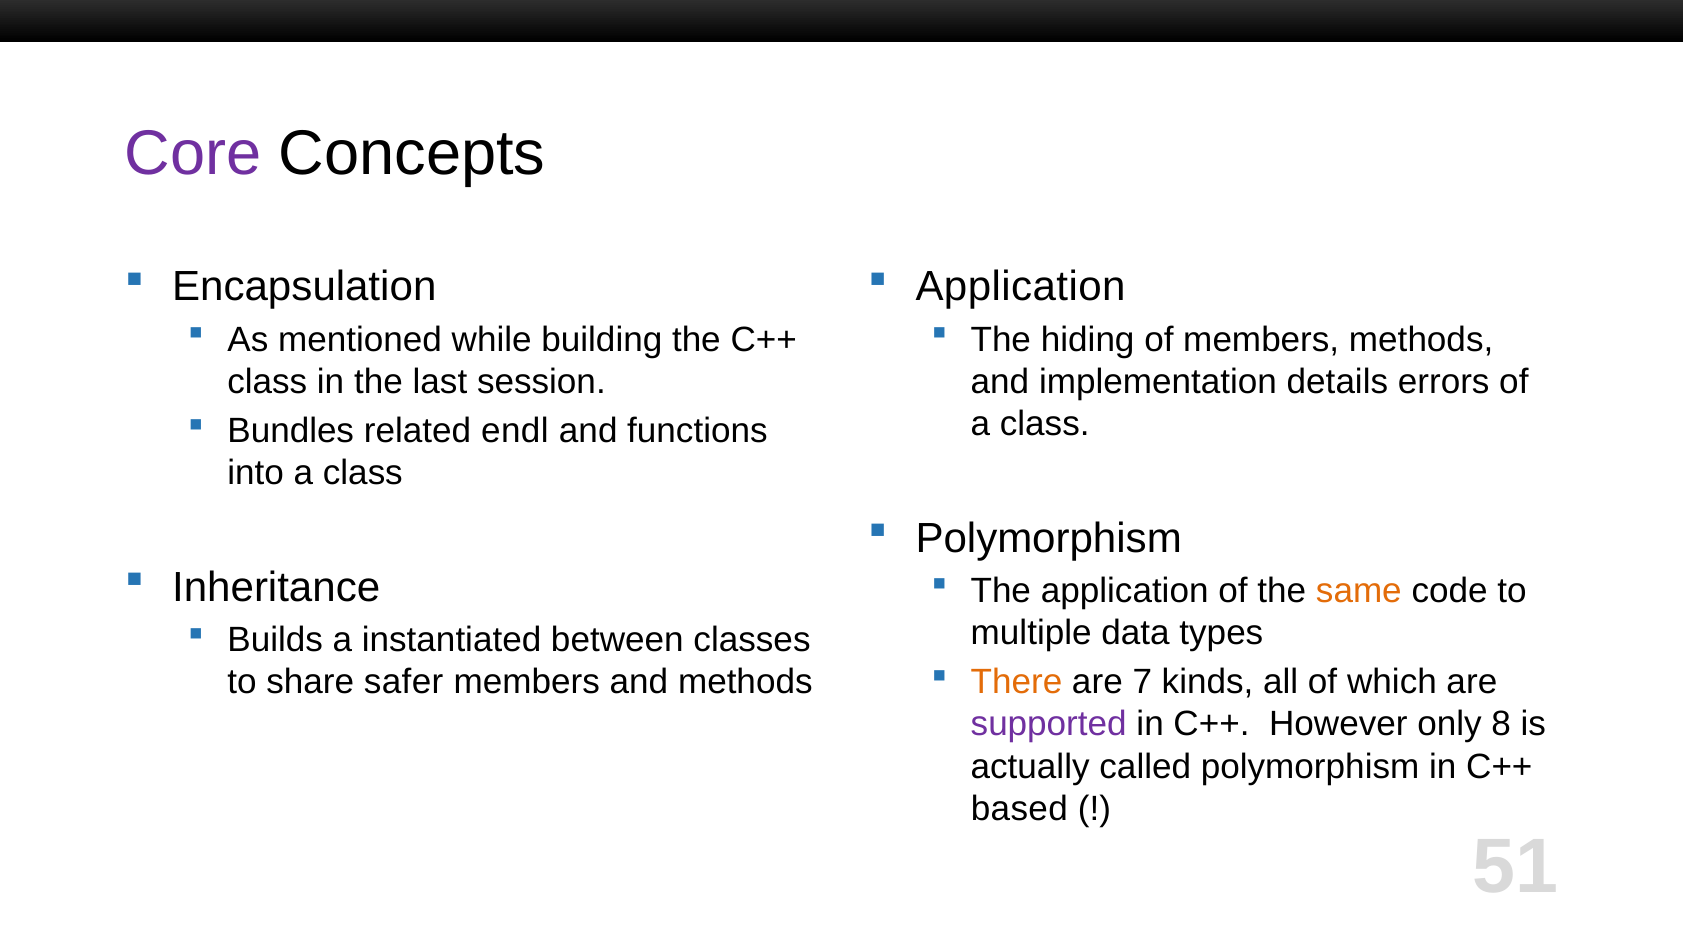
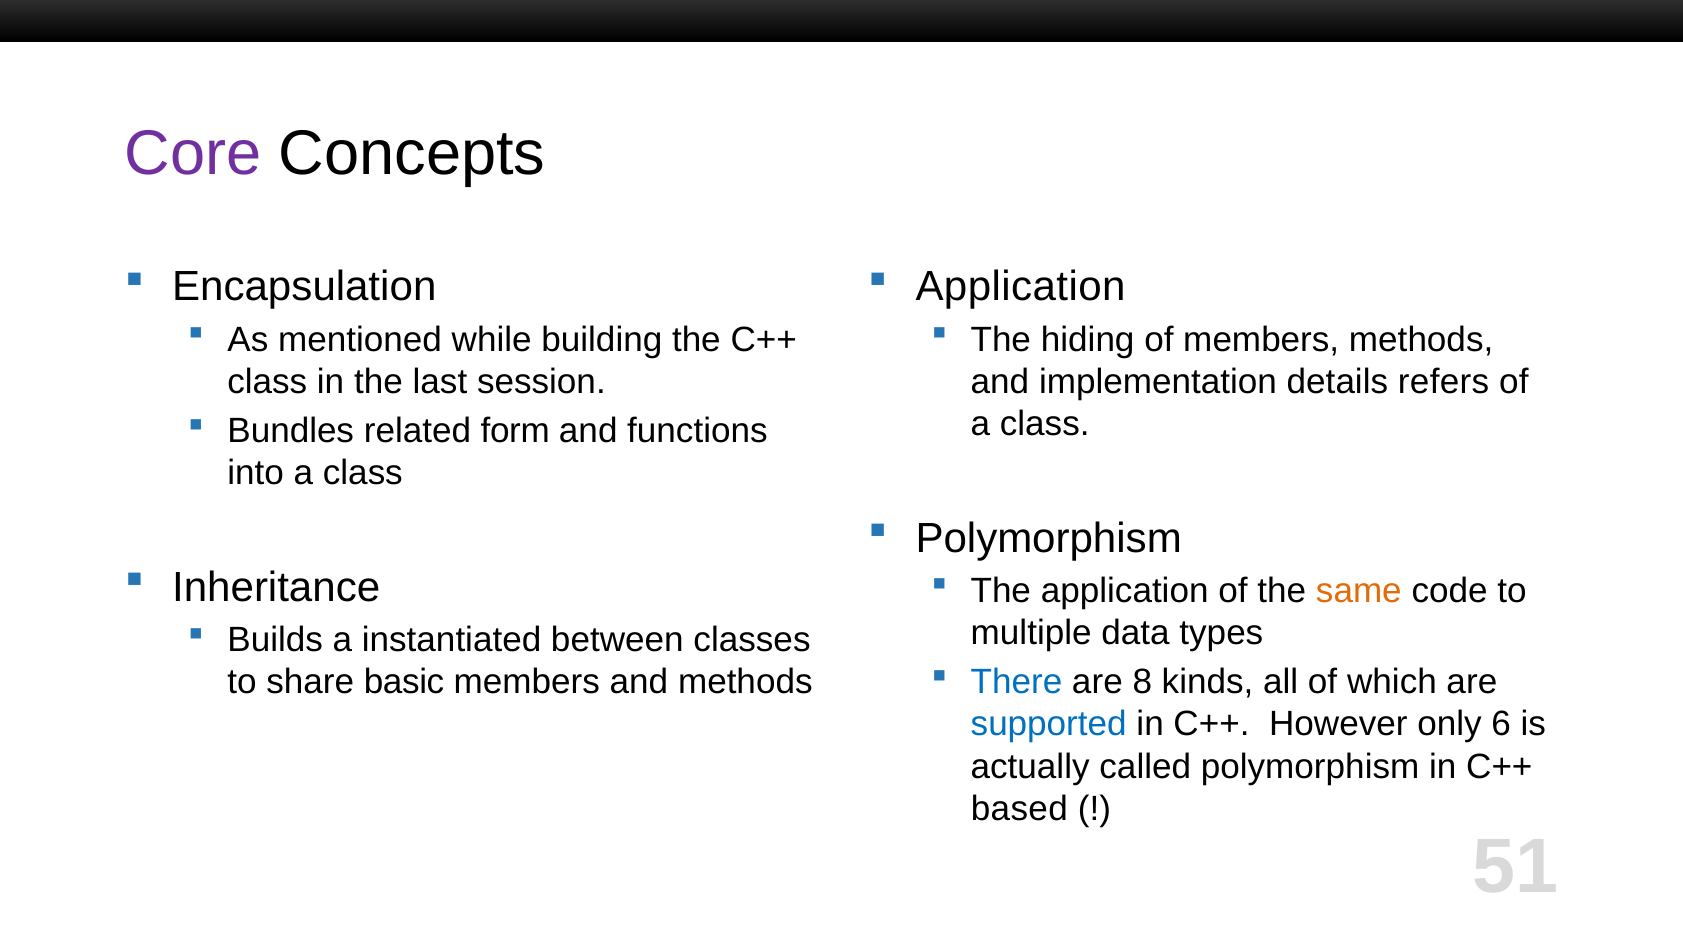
errors: errors -> refers
endl: endl -> form
There colour: orange -> blue
7: 7 -> 8
safer: safer -> basic
supported colour: purple -> blue
8: 8 -> 6
